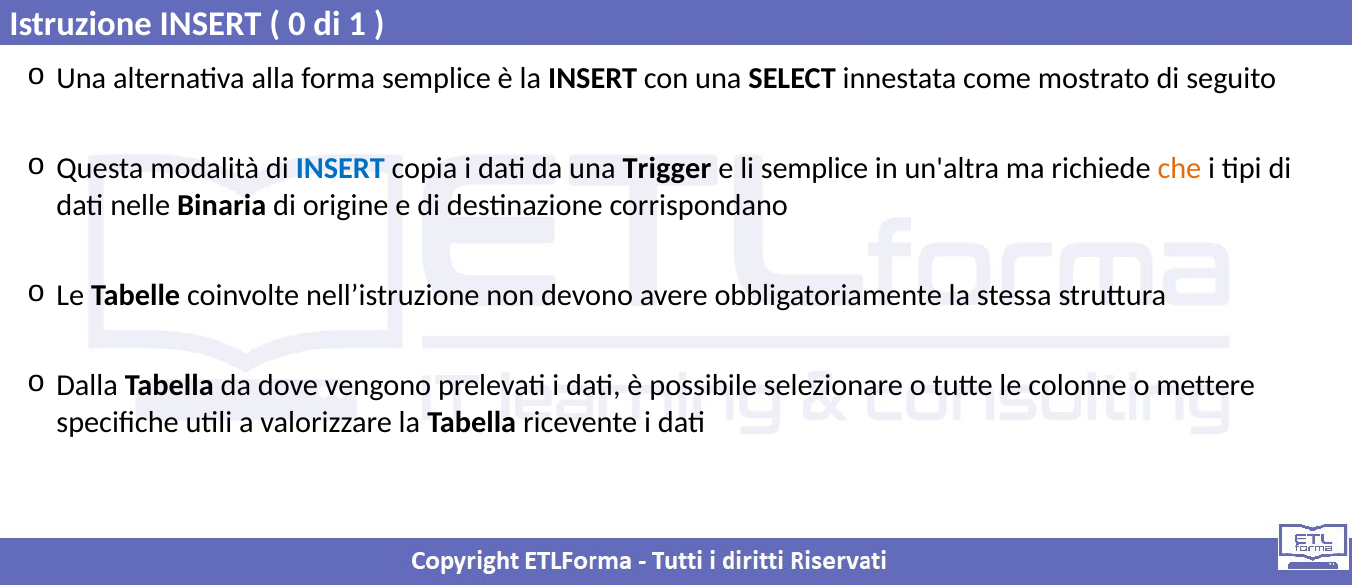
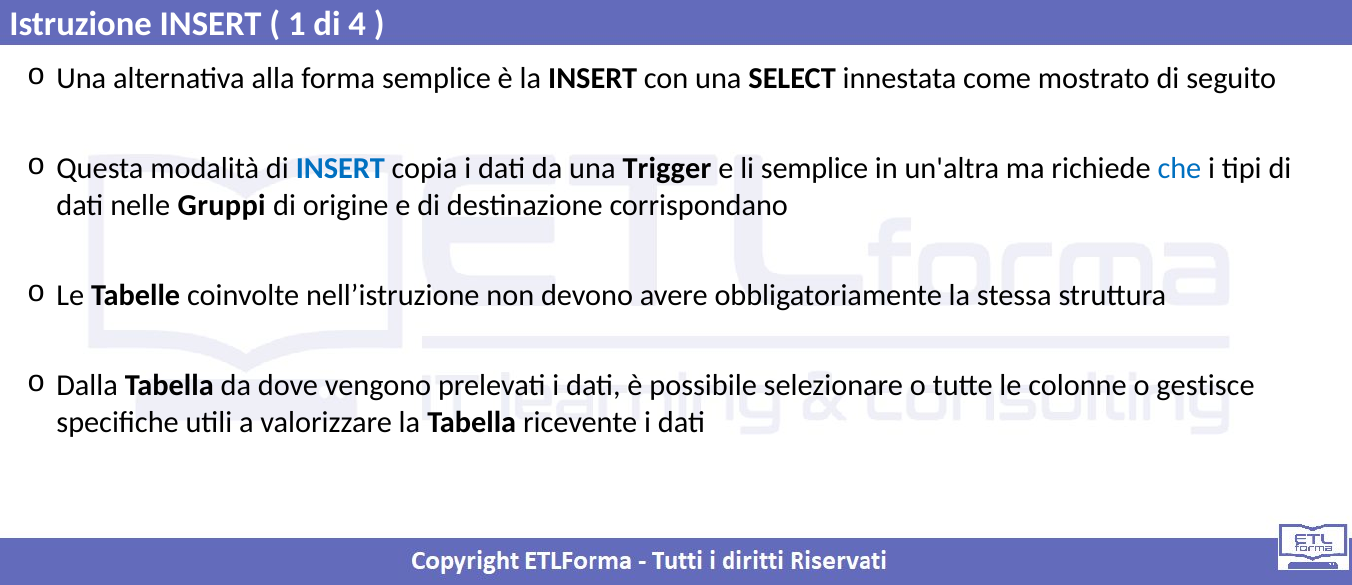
0: 0 -> 1
1: 1 -> 4
che colour: orange -> blue
Binaria: Binaria -> Gruppi
mettere: mettere -> gestisce
